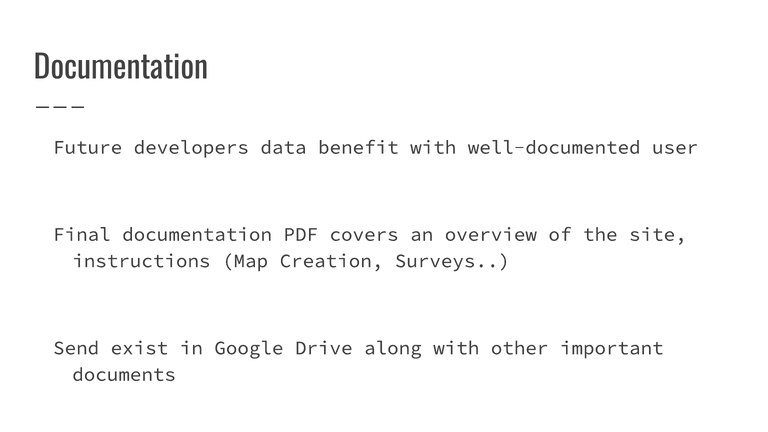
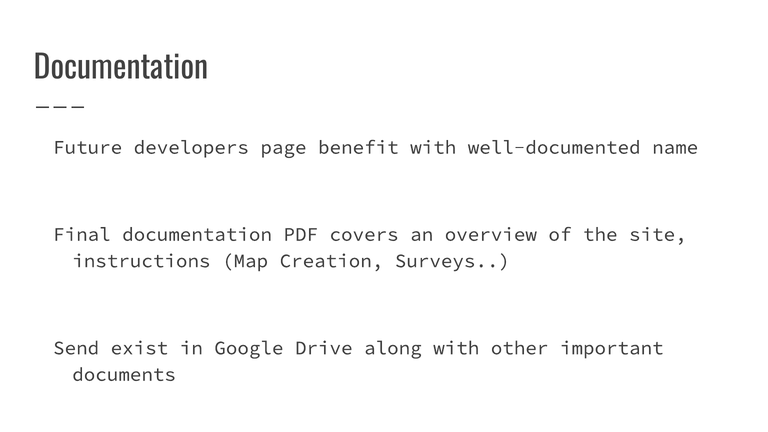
data: data -> page
user: user -> name
